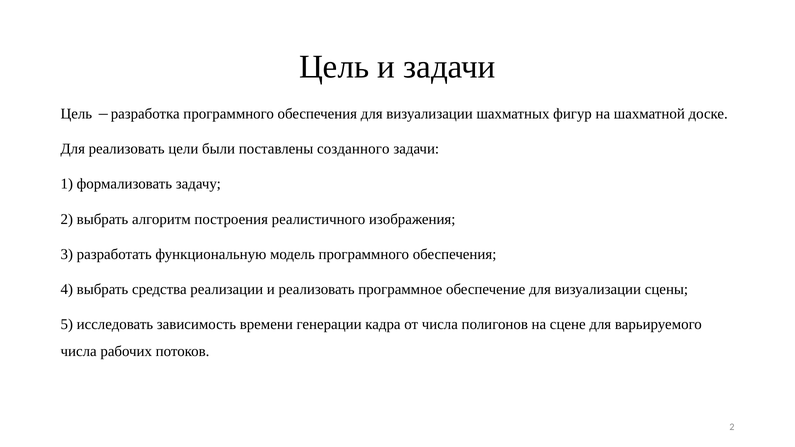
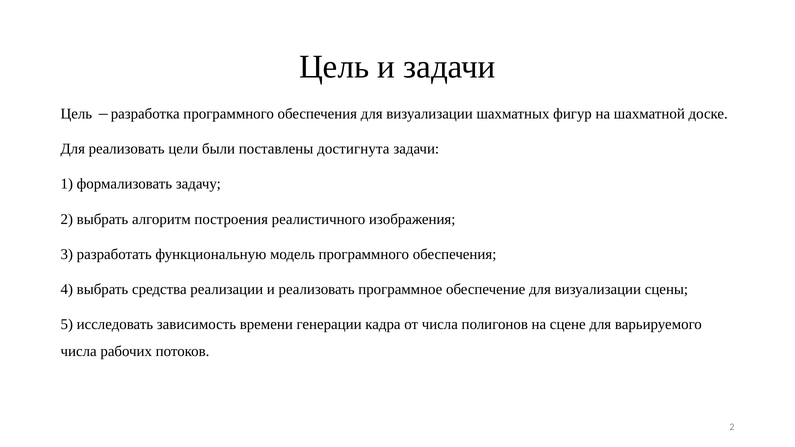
созданного: созданного -> достигнута
